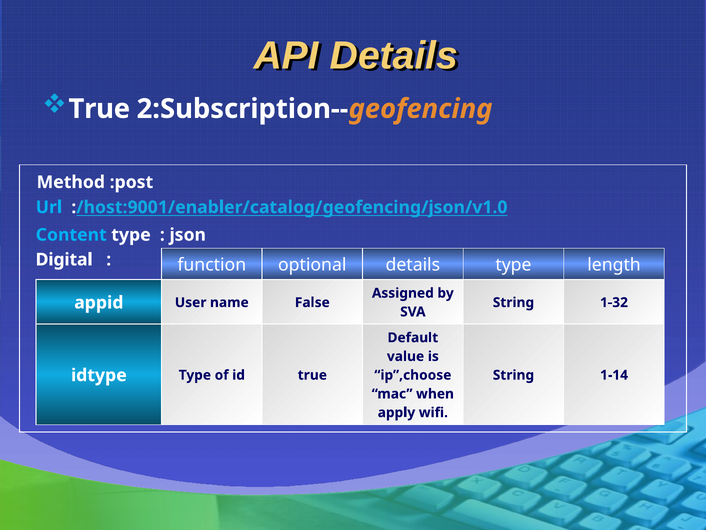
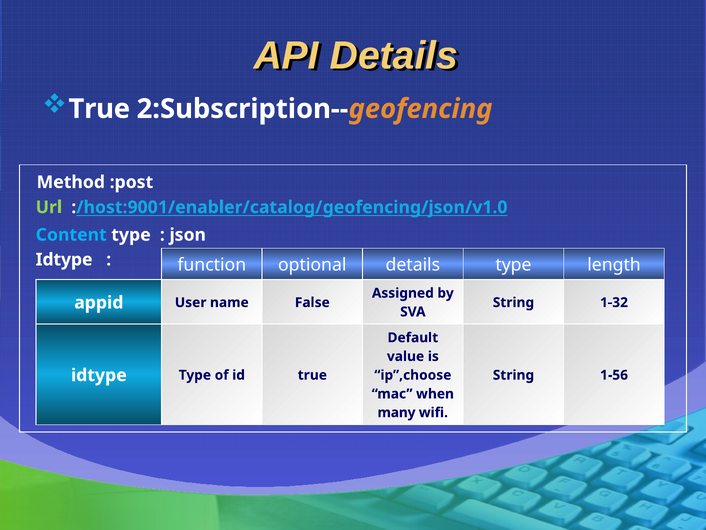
Url colour: light blue -> light green
Digital at (64, 259): Digital -> Idtype
1-14: 1-14 -> 1-56
apply: apply -> many
